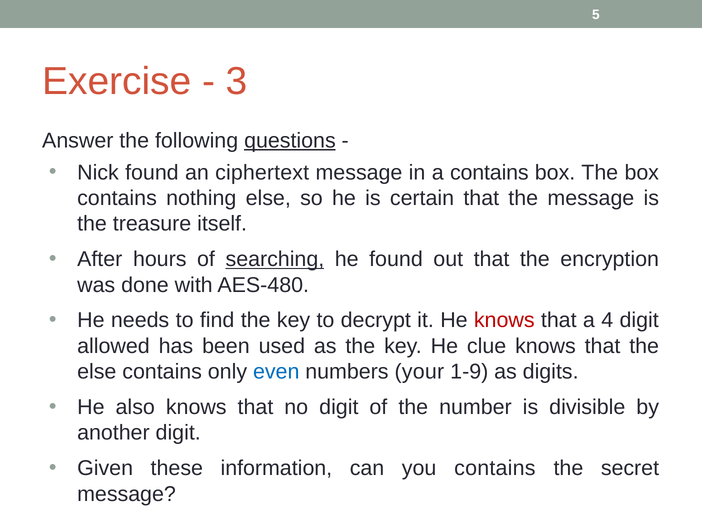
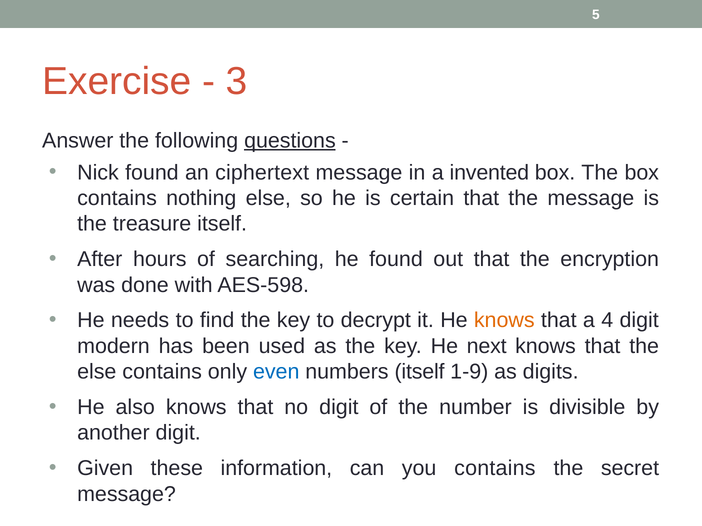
a contains: contains -> invented
searching underline: present -> none
AES-480: AES-480 -> AES-598
knows at (504, 321) colour: red -> orange
allowed: allowed -> modern
clue: clue -> next
numbers your: your -> itself
